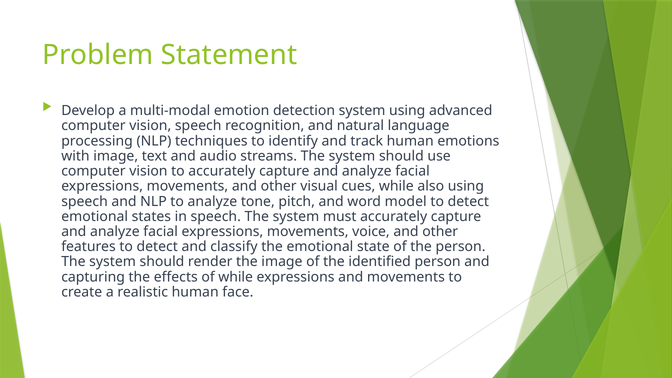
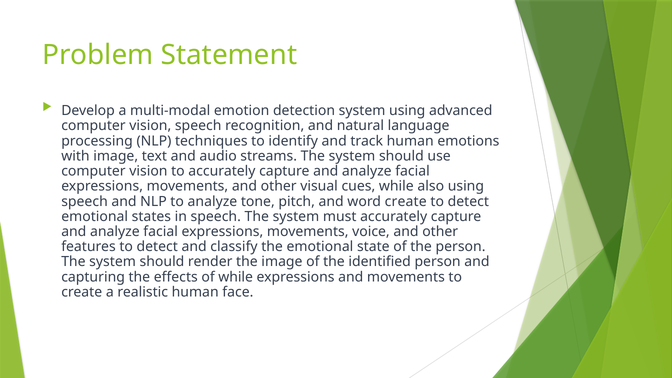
word model: model -> create
